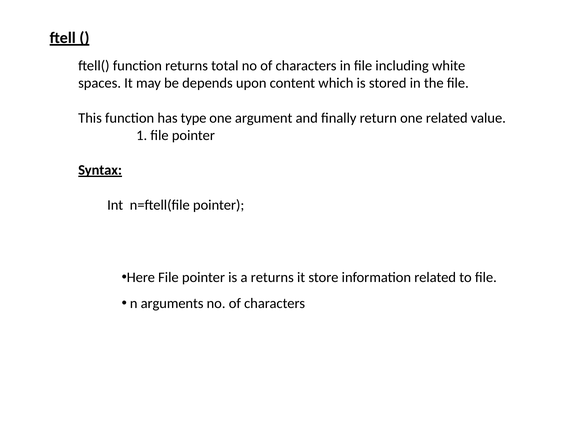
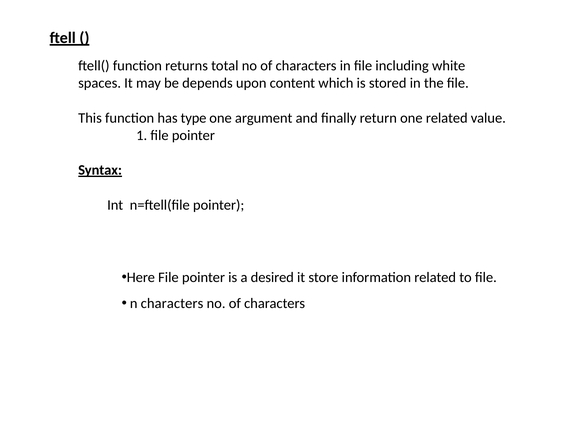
a returns: returns -> desired
n arguments: arguments -> characters
